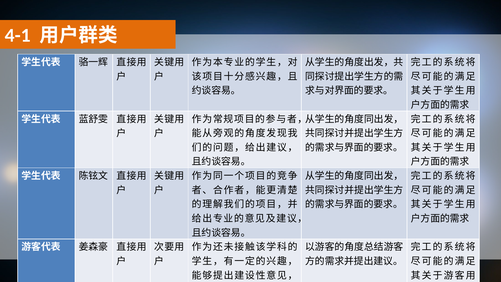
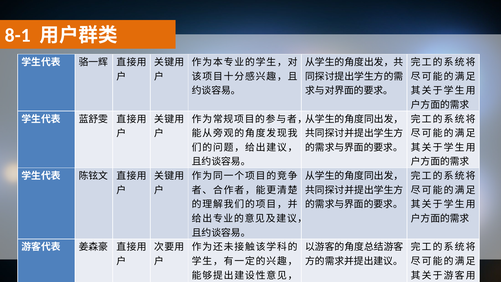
4-1: 4-1 -> 8-1
